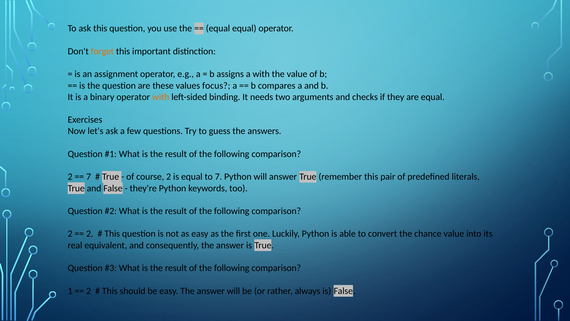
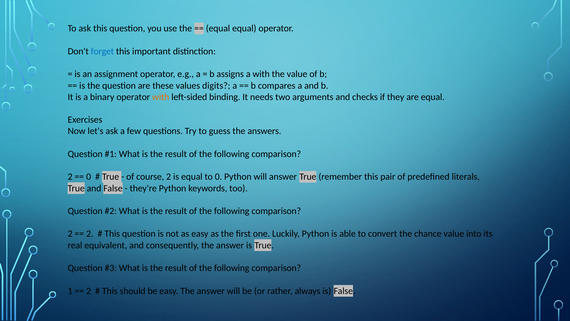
forget colour: orange -> blue
focus: focus -> digits
7 at (89, 177): 7 -> 0
to 7: 7 -> 0
